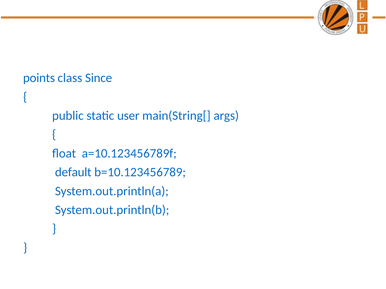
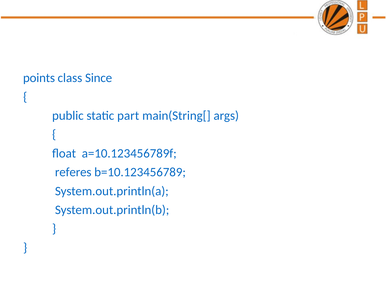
user: user -> part
default: default -> referes
